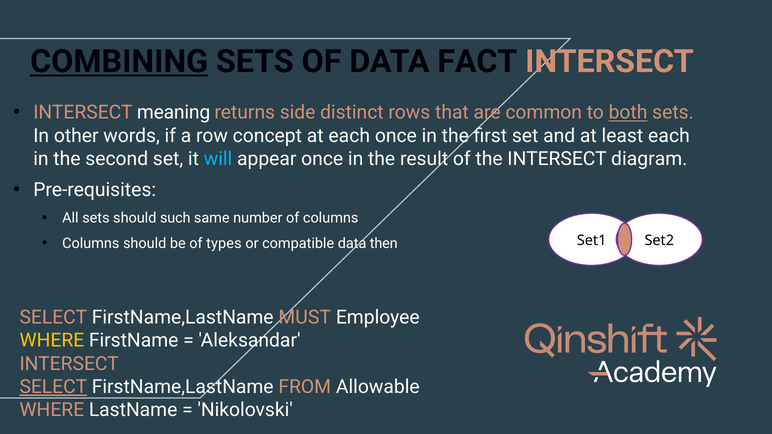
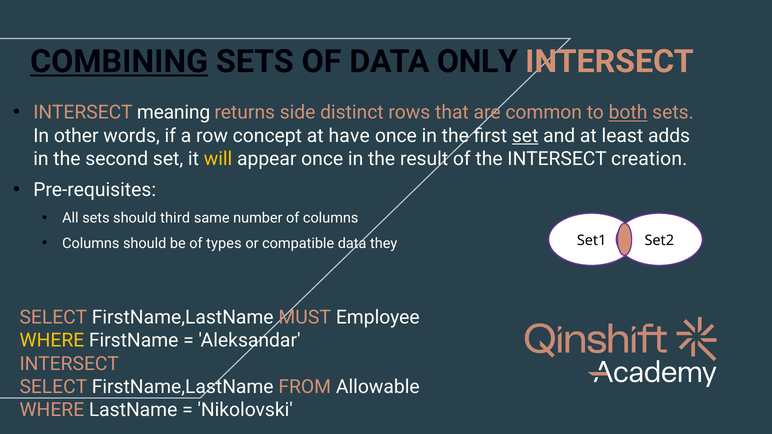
FACT: FACT -> ONLY
at each: each -> have
set at (525, 136) underline: none -> present
least each: each -> adds
will colour: light blue -> yellow
diagram: diagram -> creation
such: such -> third
then: then -> they
SELECT at (53, 387) underline: present -> none
